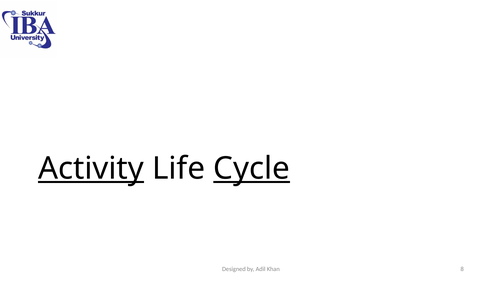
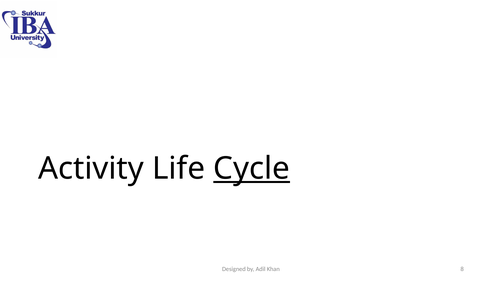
Activity underline: present -> none
